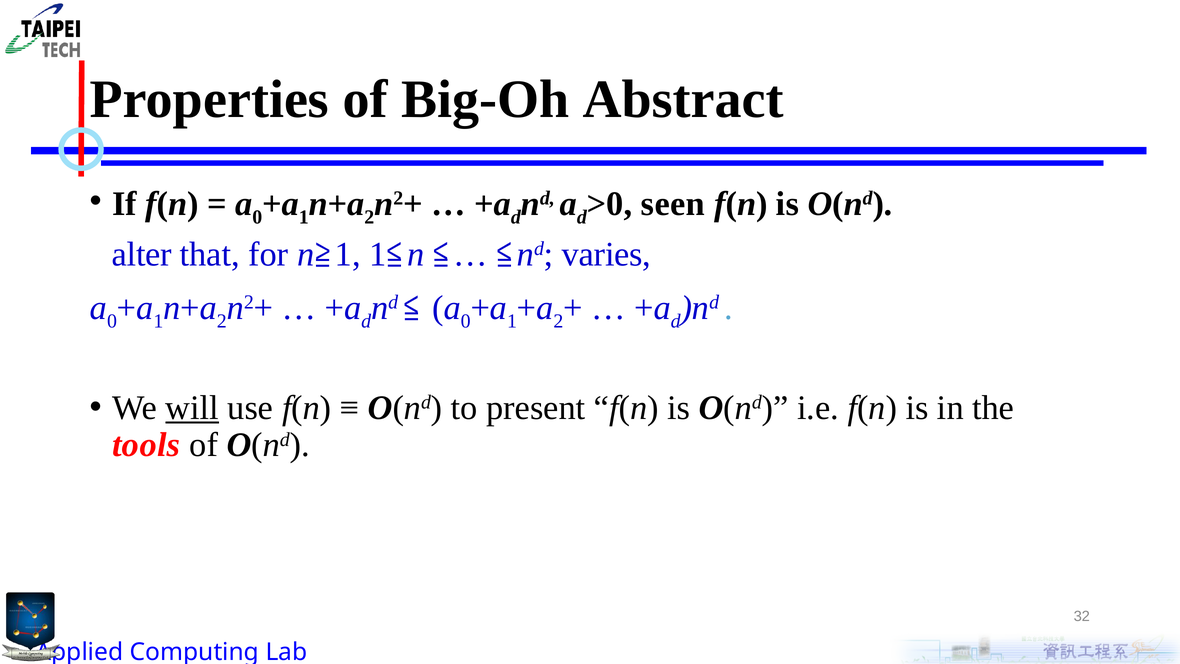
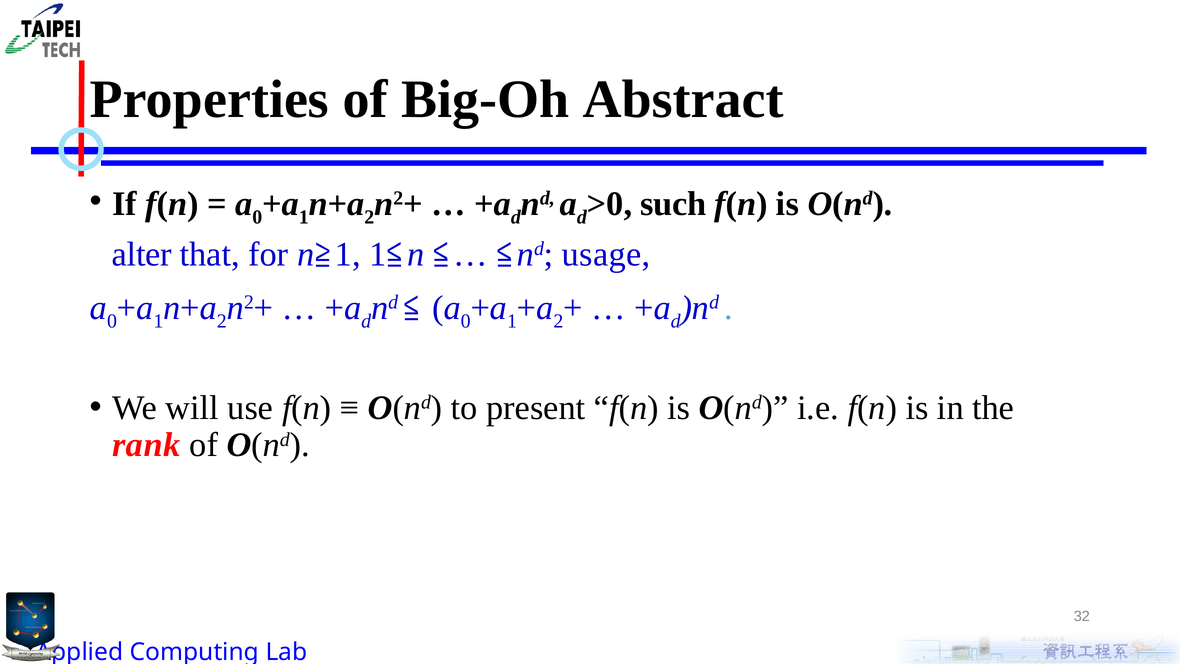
seen: seen -> such
varies: varies -> usage
will underline: present -> none
tools: tools -> rank
